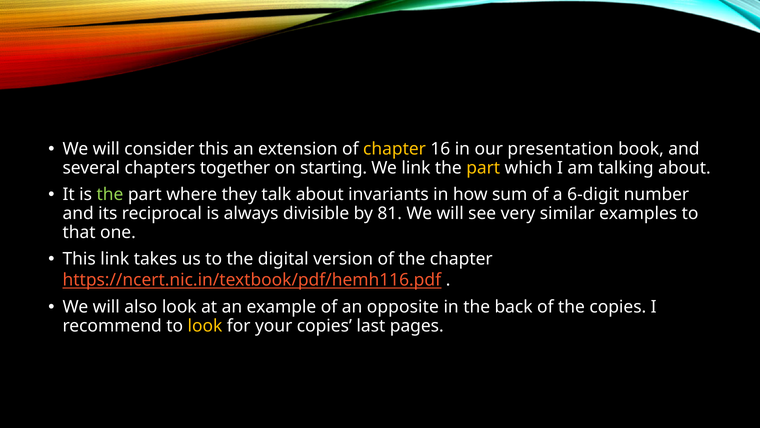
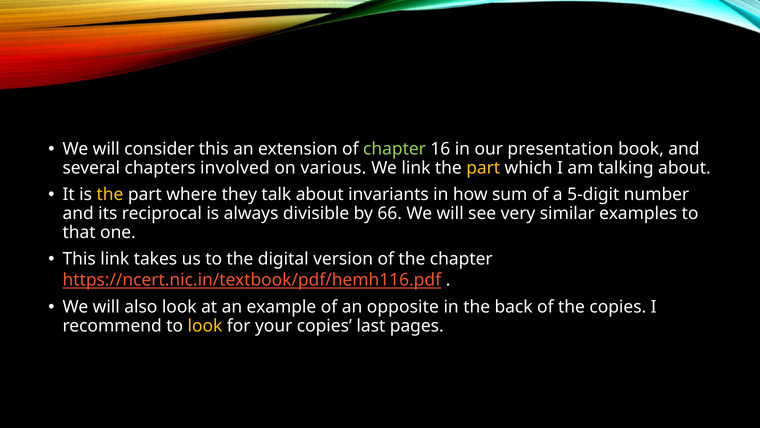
chapter at (395, 149) colour: yellow -> light green
together: together -> involved
starting: starting -> various
the at (110, 194) colour: light green -> yellow
6-digit: 6-digit -> 5-digit
81: 81 -> 66
